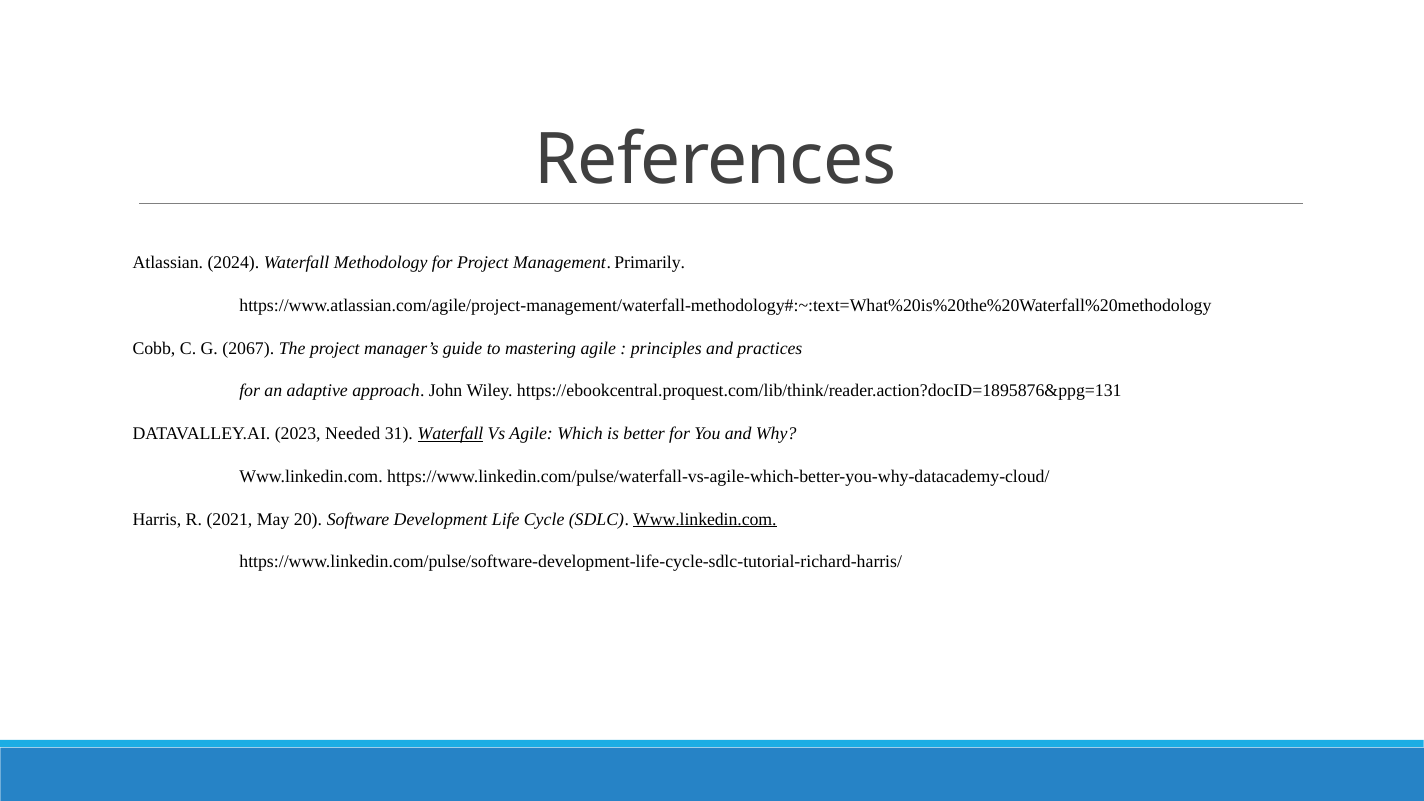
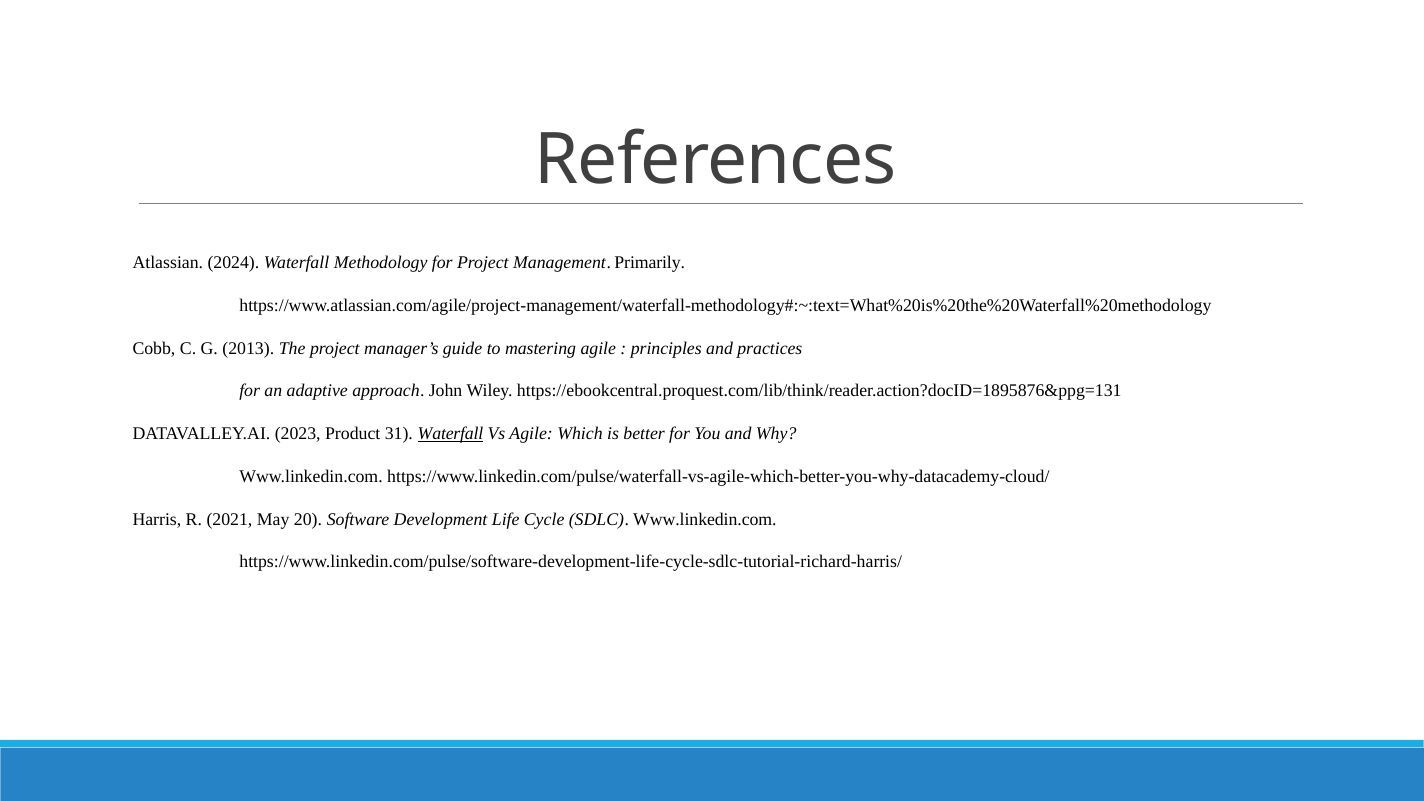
2067: 2067 -> 2013
Needed: Needed -> Product
Www.linkedin.com at (705, 519) underline: present -> none
